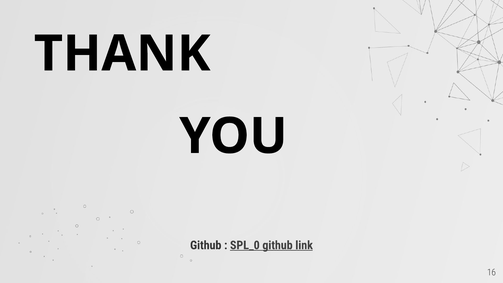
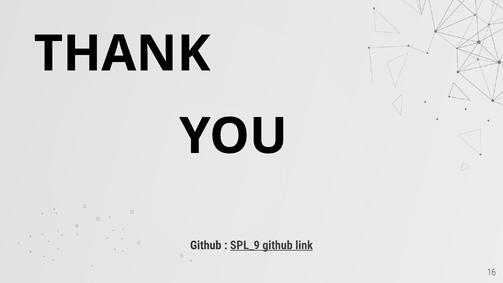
SPL_0: SPL_0 -> SPL_9
